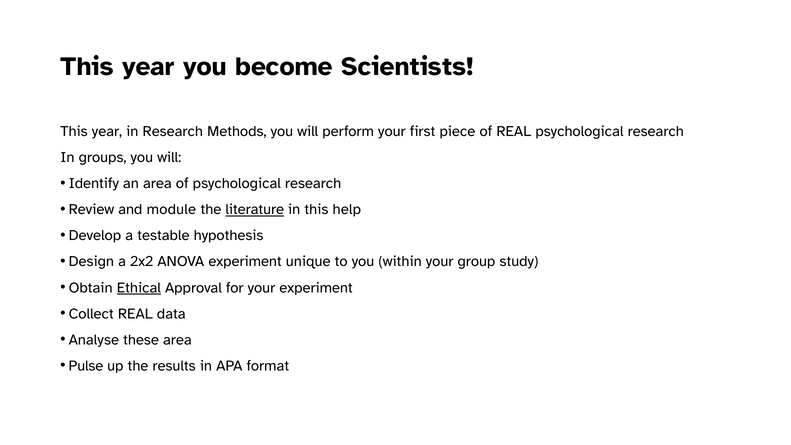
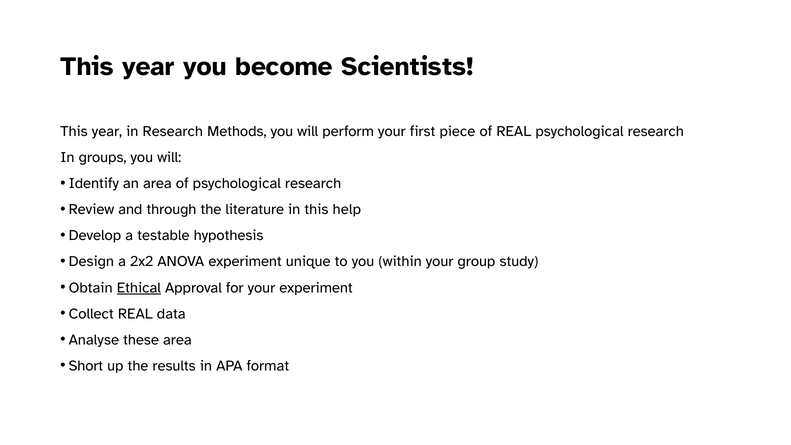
module: module -> through
literature underline: present -> none
Pulse: Pulse -> Short
